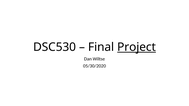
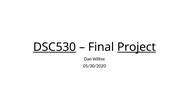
DSC530 underline: none -> present
